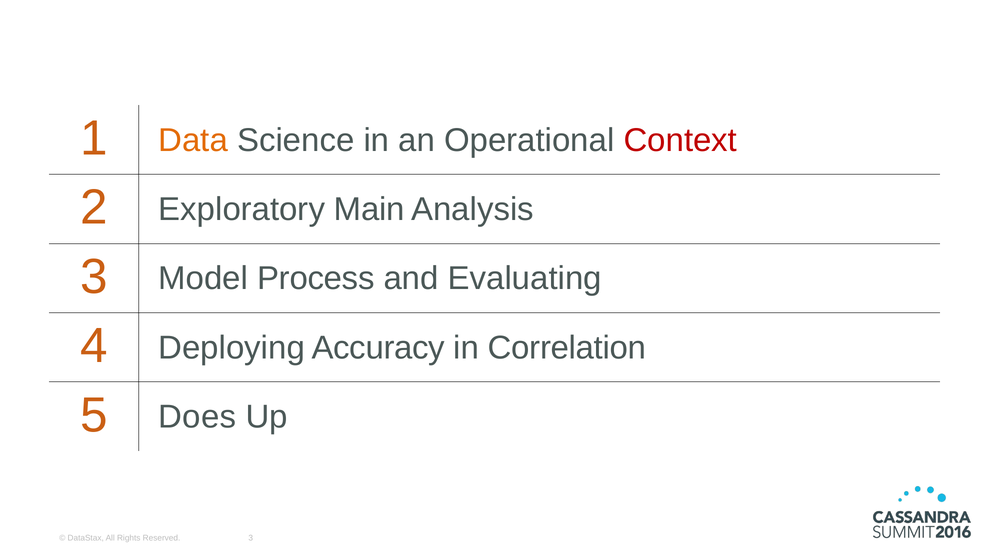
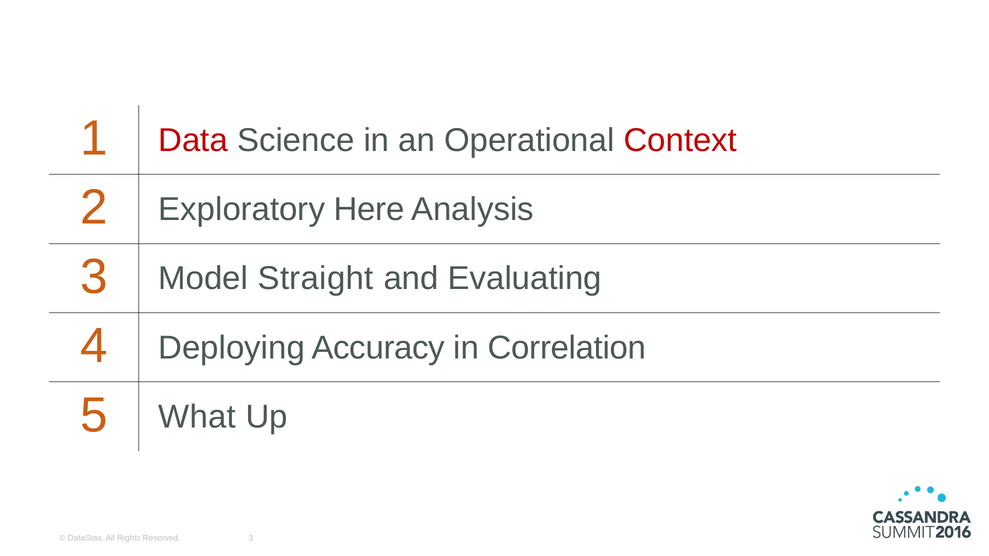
Data colour: orange -> red
Main: Main -> Here
Process: Process -> Straight
Does: Does -> What
